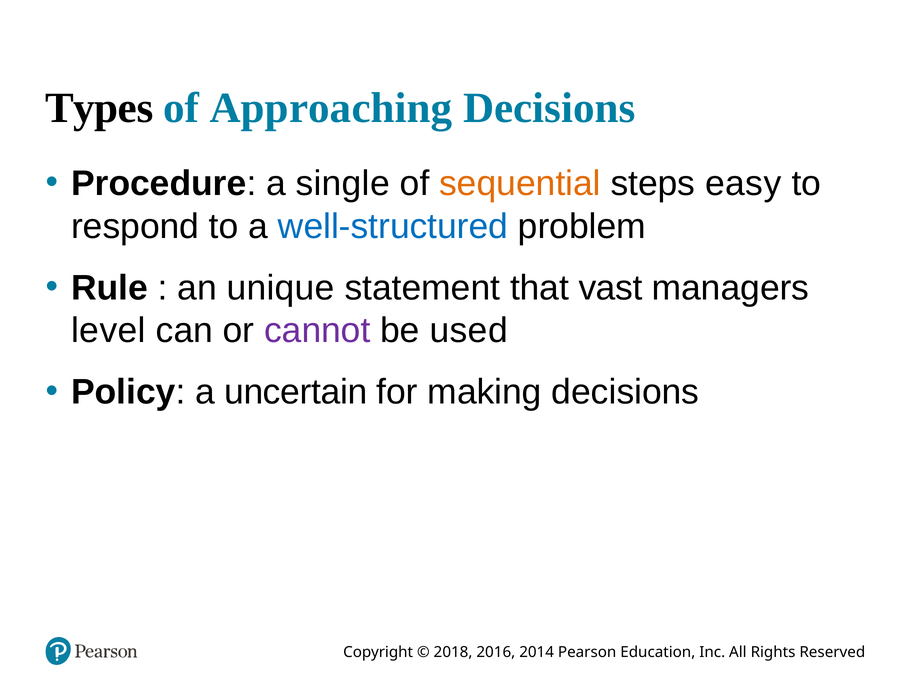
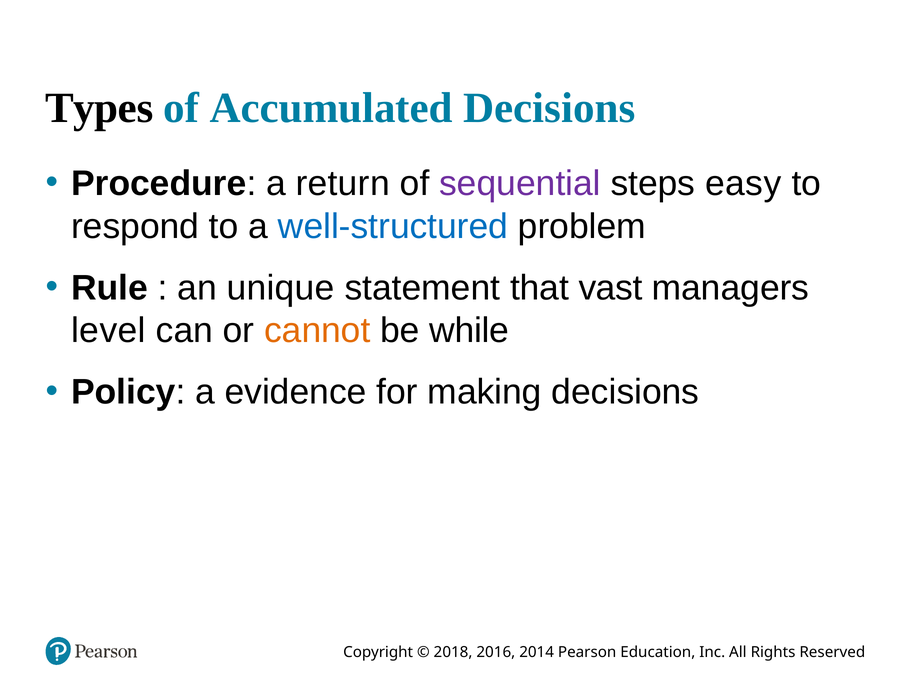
Approaching: Approaching -> Accumulated
single: single -> return
sequential colour: orange -> purple
cannot colour: purple -> orange
used: used -> while
uncertain: uncertain -> evidence
